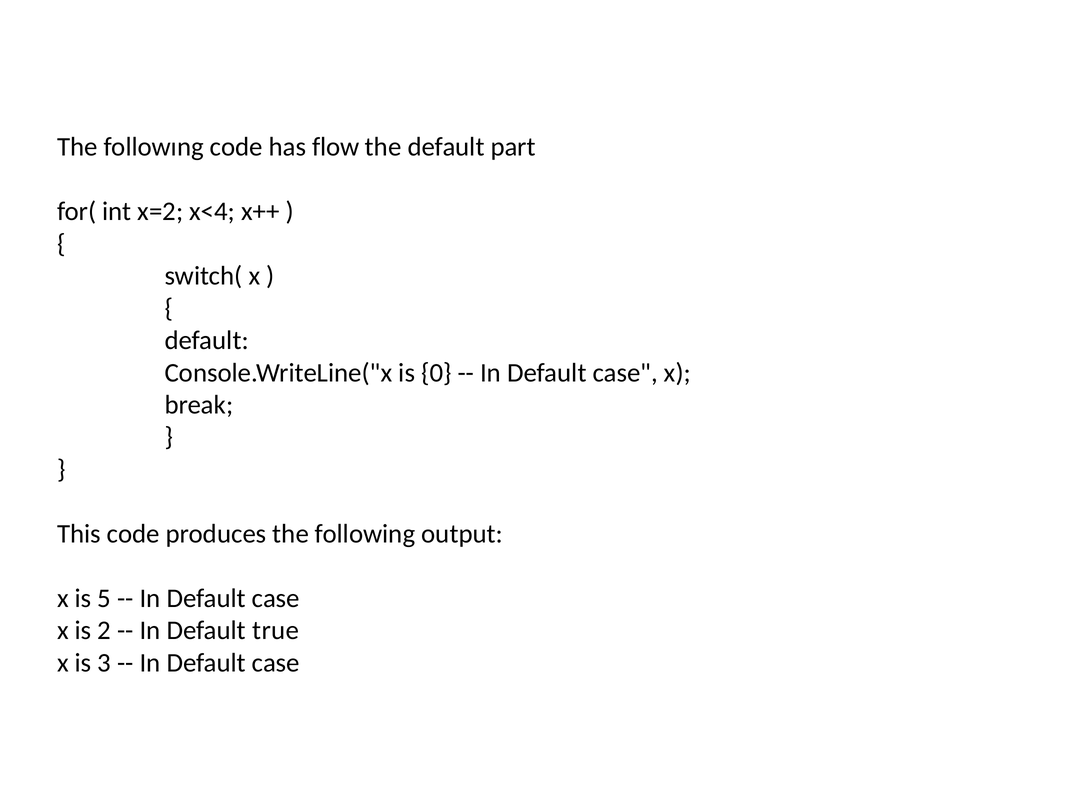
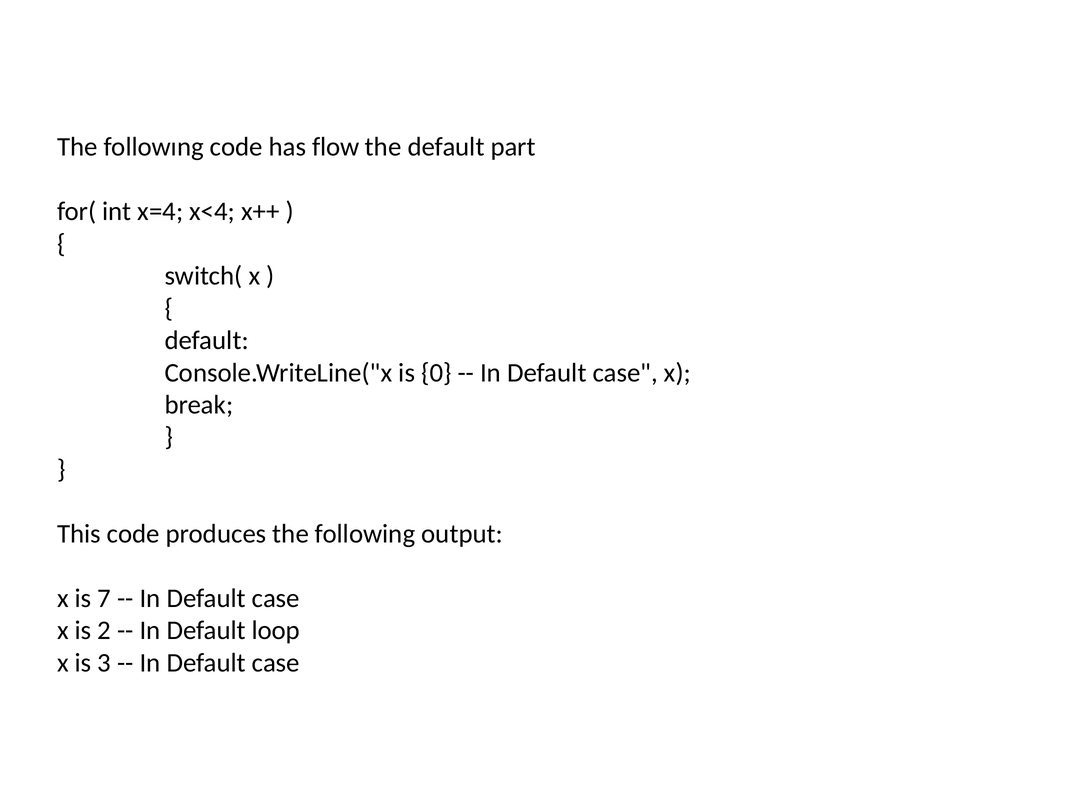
x=2: x=2 -> x=4
5: 5 -> 7
true: true -> loop
